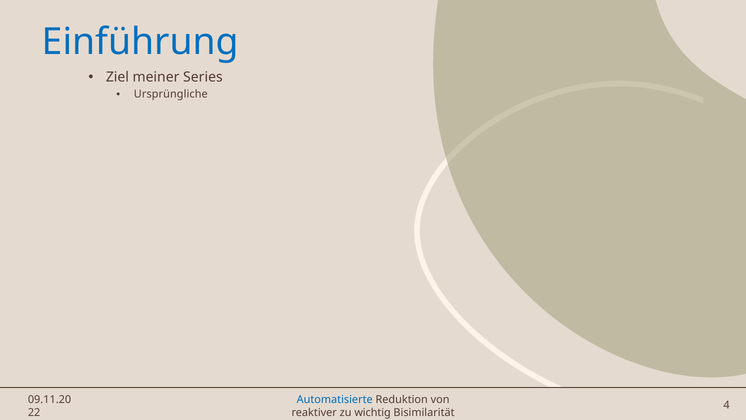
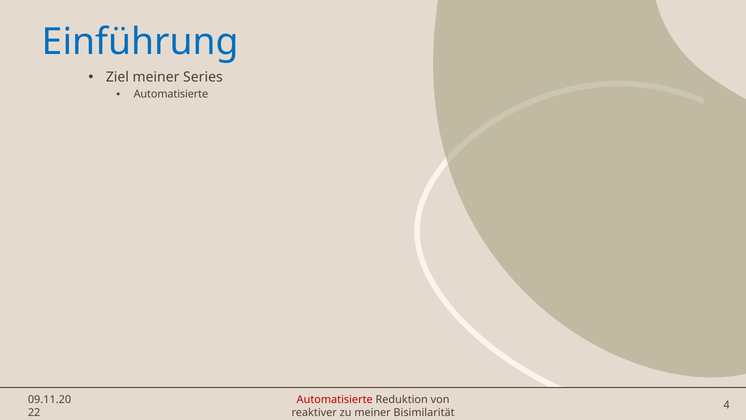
Ursprüngliche at (171, 94): Ursprüngliche -> Automatisierte
Automatisierte at (335, 399) colour: blue -> red
zu wichtig: wichtig -> meiner
